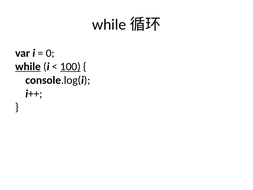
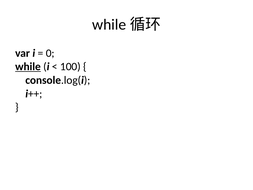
100 underline: present -> none
